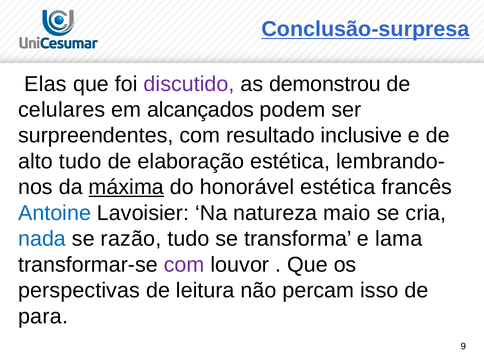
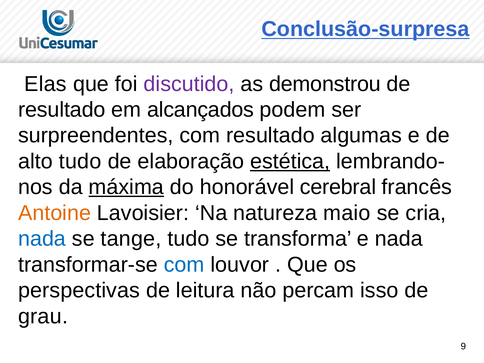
celulares at (62, 110): celulares -> resultado
inclusive: inclusive -> algumas
estética at (290, 161) underline: none -> present
honorável estética: estética -> cerebral
Antoine colour: blue -> orange
razão: razão -> tange
e lama: lama -> nada
com at (184, 265) colour: purple -> blue
para: para -> grau
